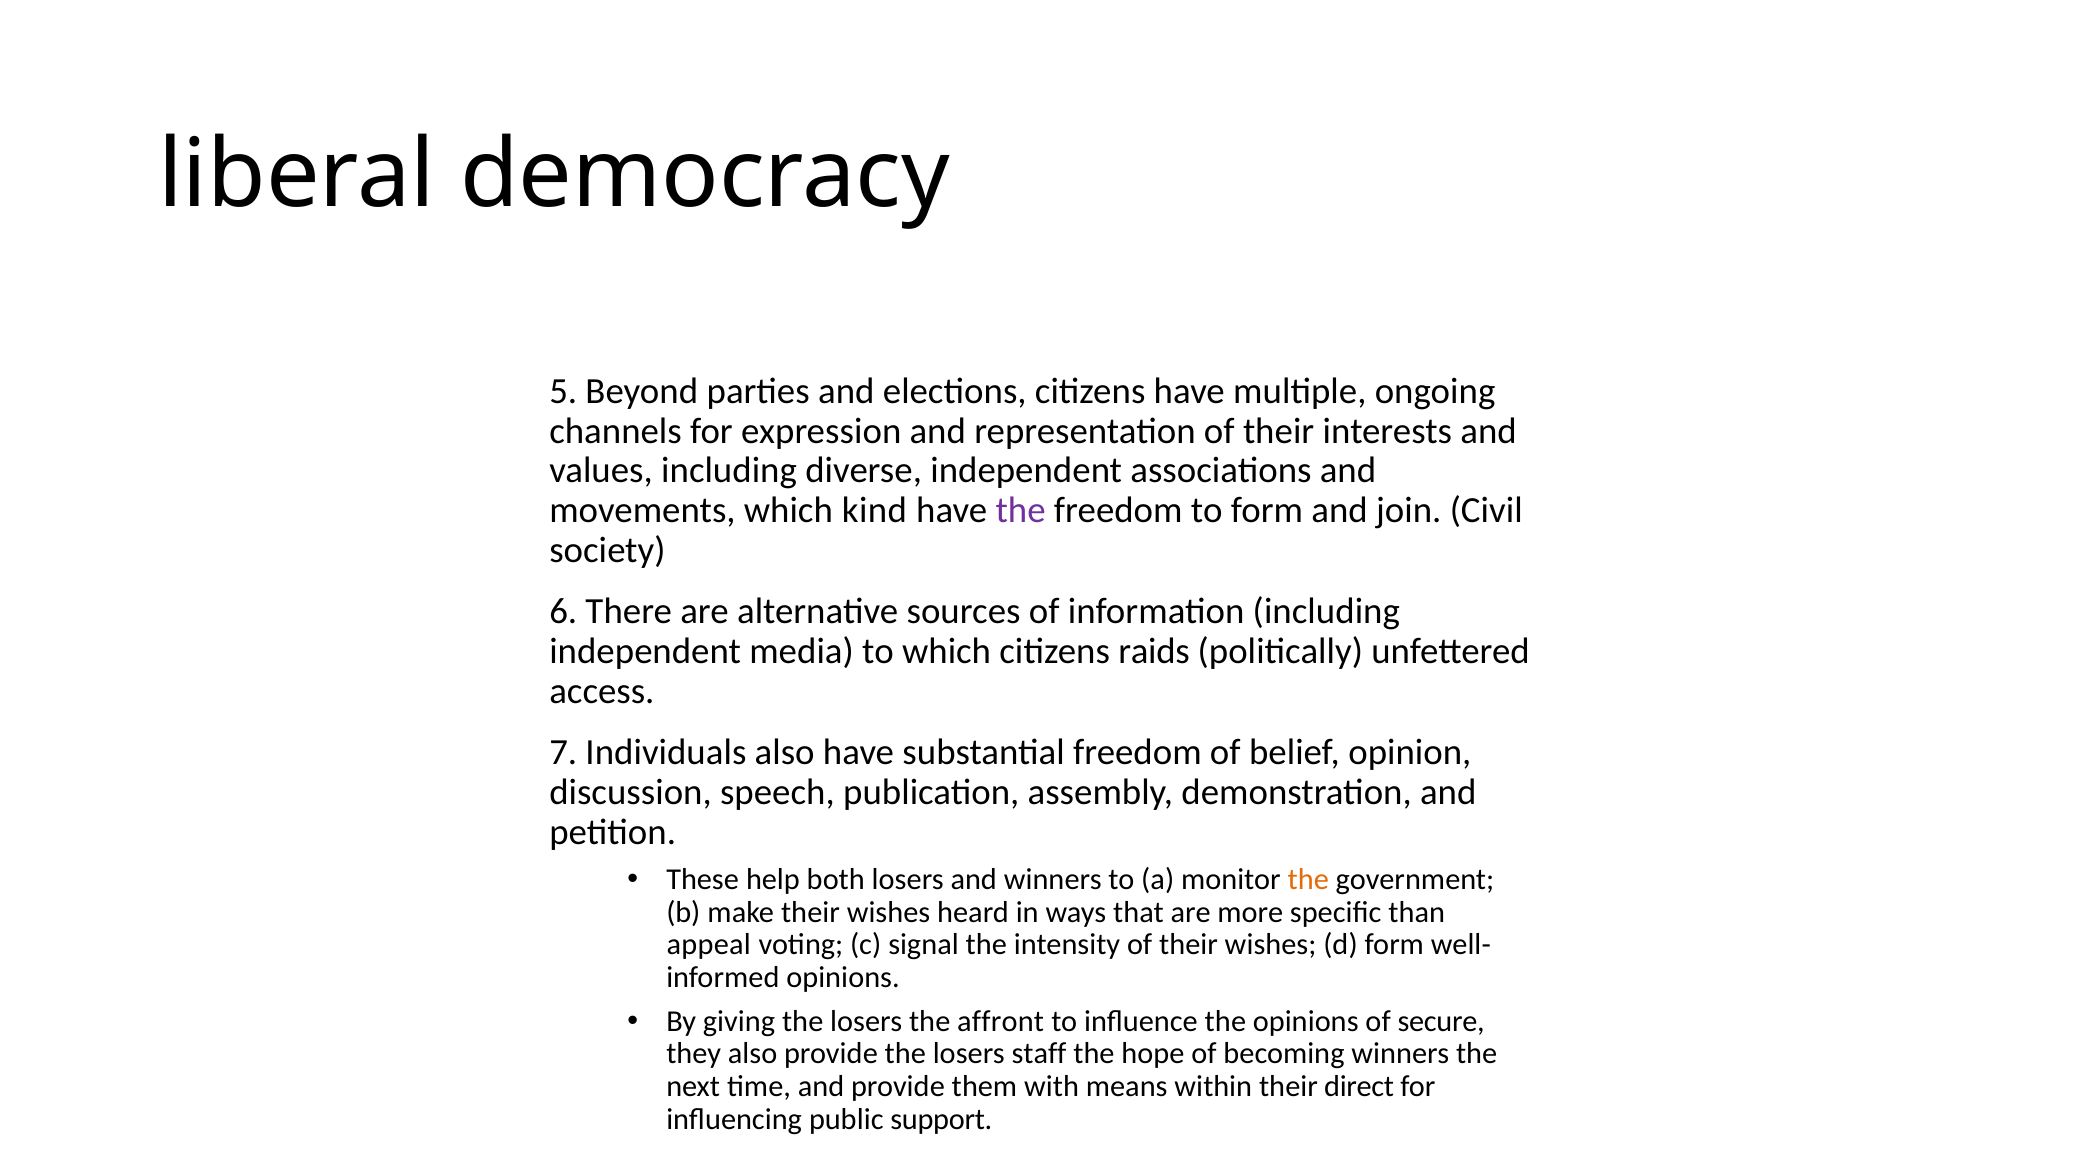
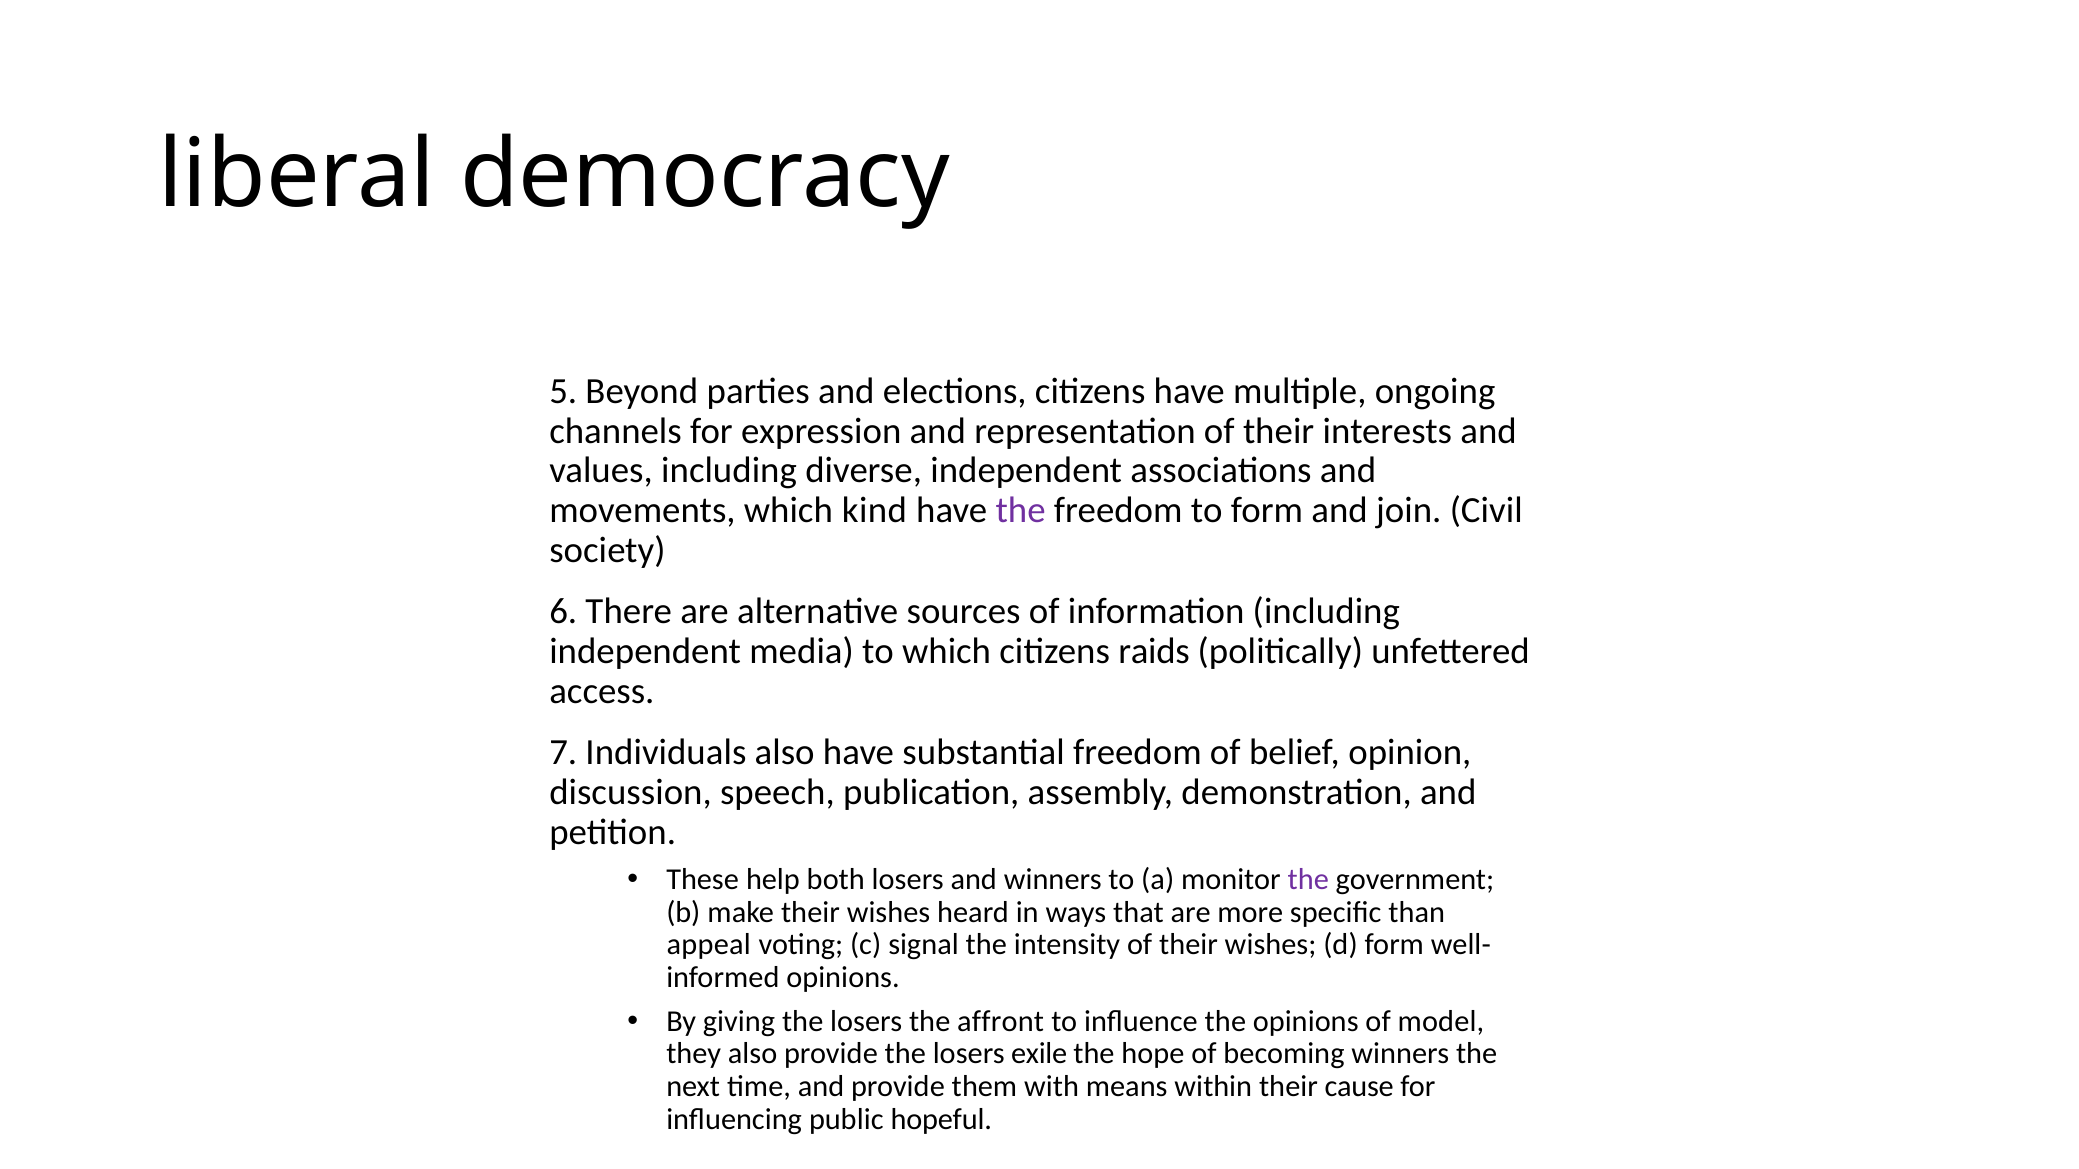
the at (1308, 880) colour: orange -> purple
secure: secure -> model
staff: staff -> exile
direct: direct -> cause
support: support -> hopeful
